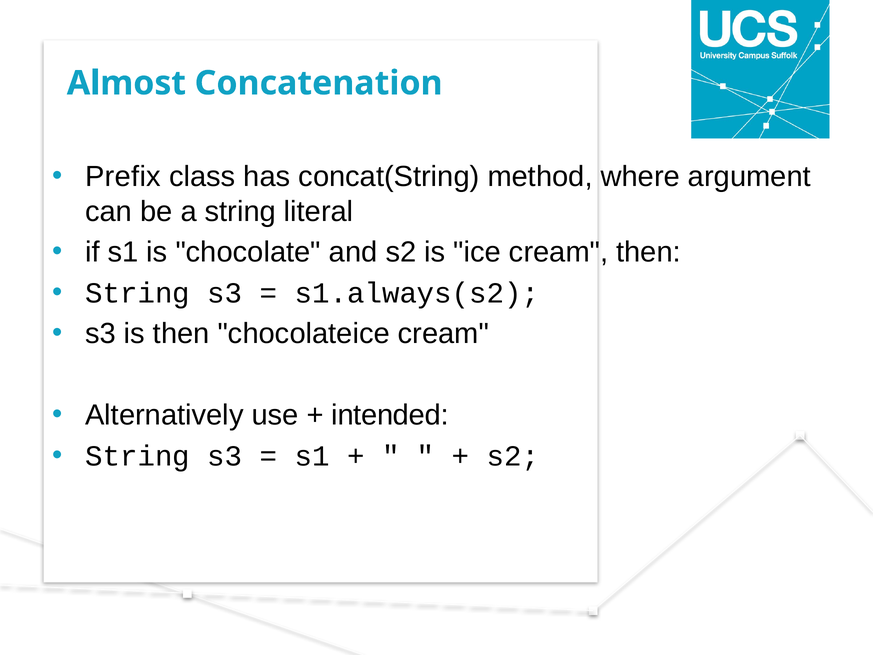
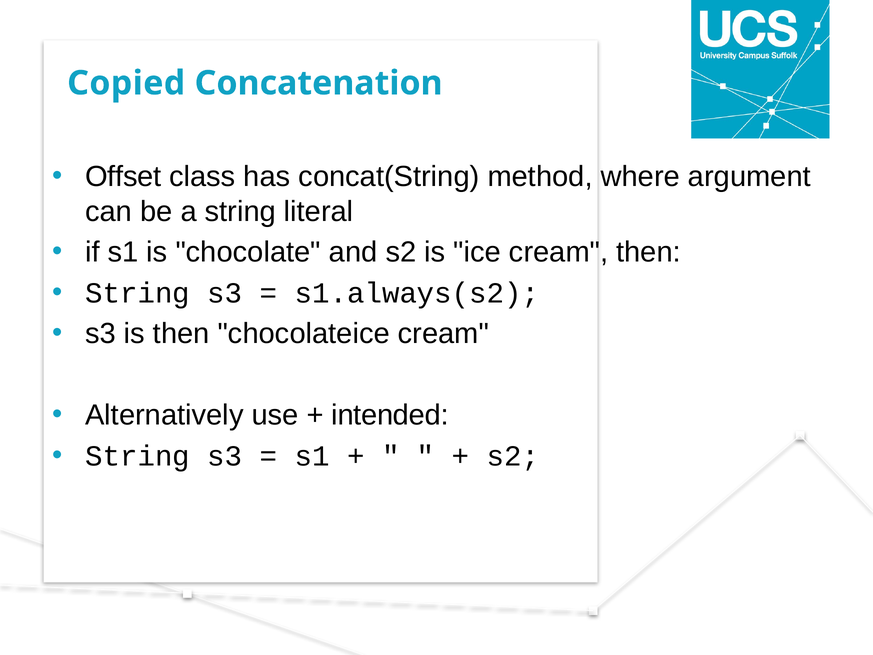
Almost: Almost -> Copied
Prefix: Prefix -> Offset
